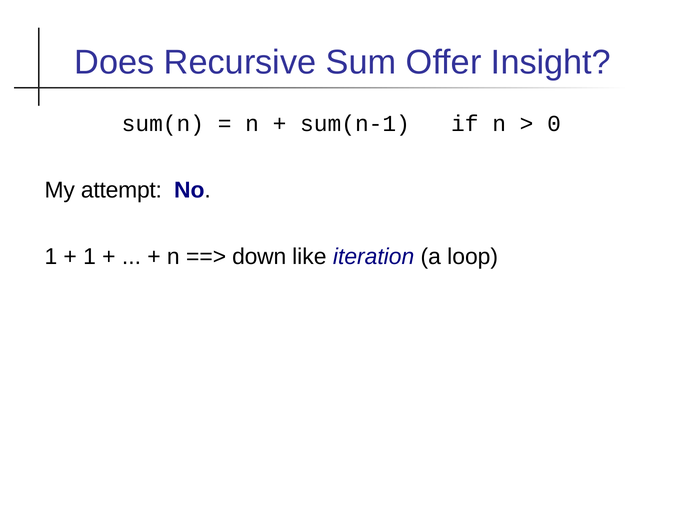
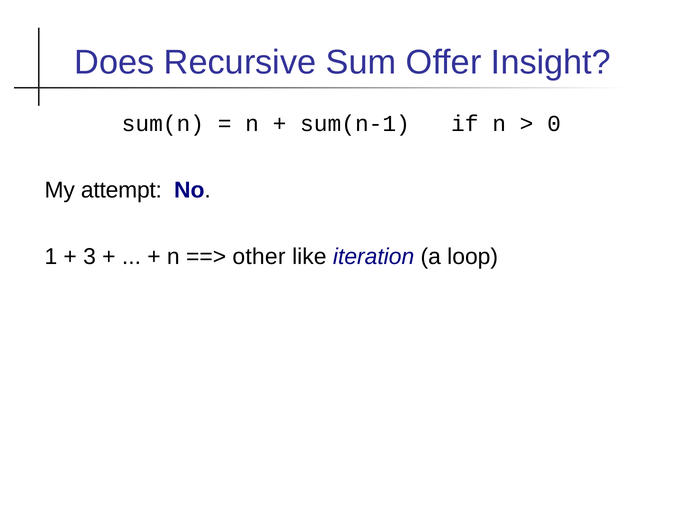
1 at (90, 256): 1 -> 3
down: down -> other
